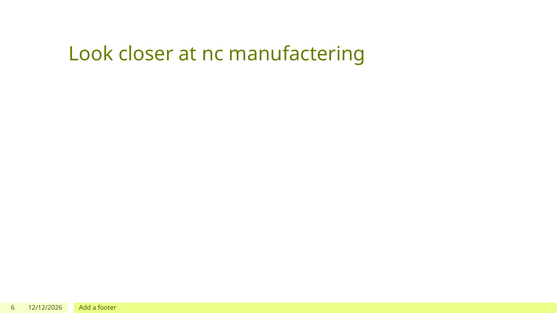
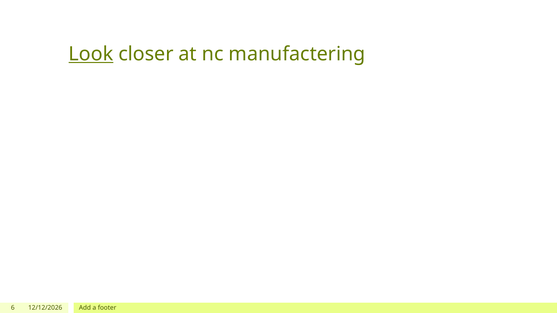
Look underline: none -> present
